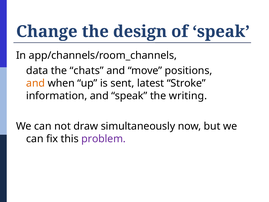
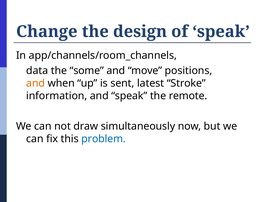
chats: chats -> some
writing: writing -> remote
problem colour: purple -> blue
